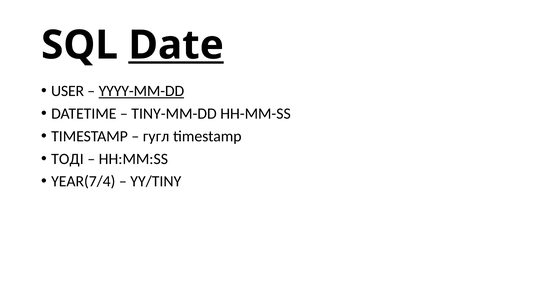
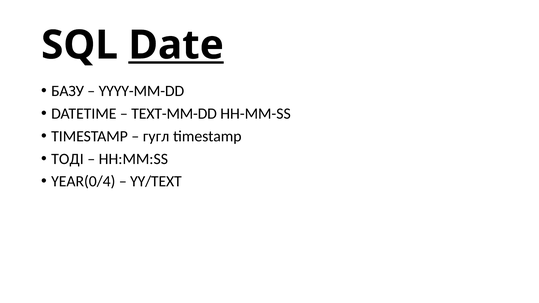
USER: USER -> БАЗУ
YYYY-MM-DD underline: present -> none
TINY-MM-DD: TINY-MM-DD -> TEXT-MM-DD
YEAR(7/4: YEAR(7/4 -> YEAR(0/4
YY/TINY: YY/TINY -> YY/TEXT
